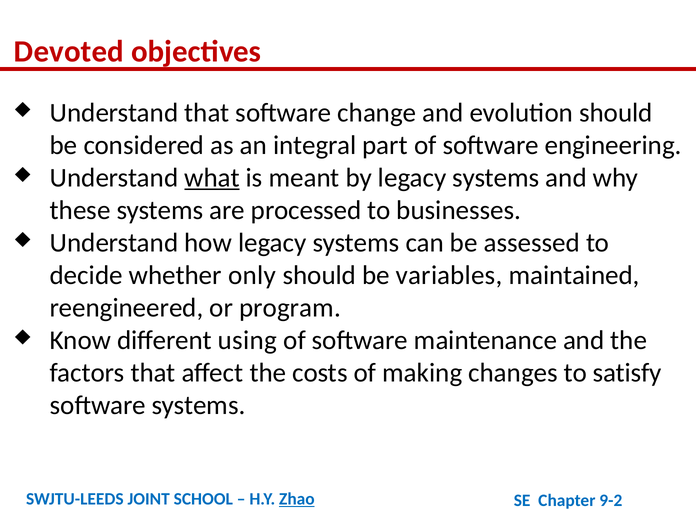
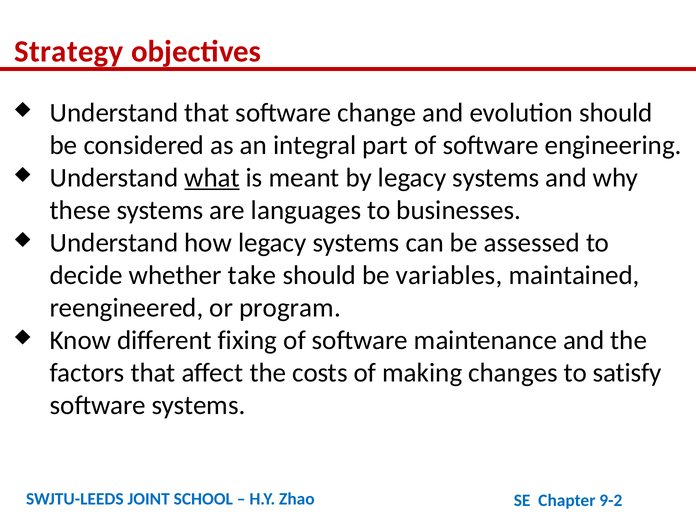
Devoted: Devoted -> Strategy
processed: processed -> languages
only: only -> take
using: using -> fixing
Zhao underline: present -> none
